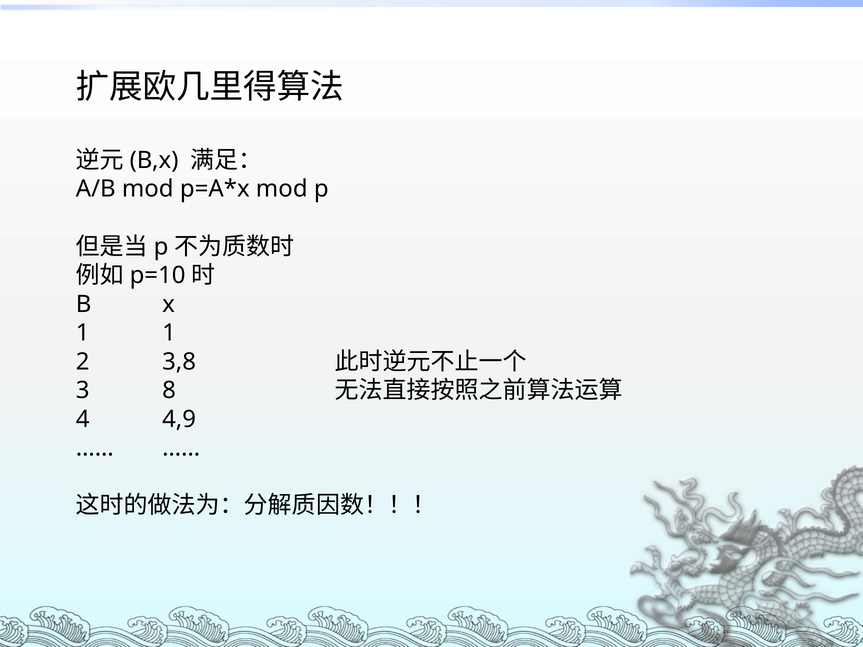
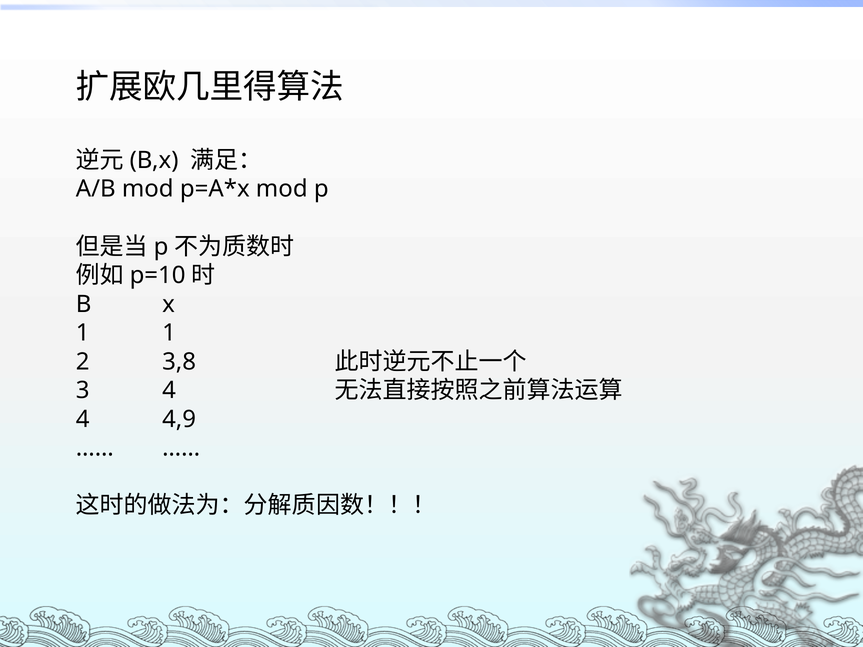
3 8: 8 -> 4
